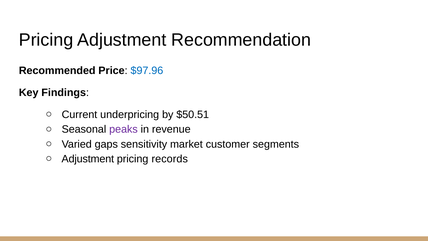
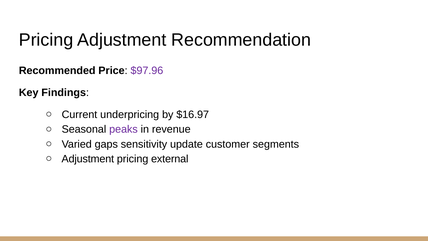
$97.96 colour: blue -> purple
$50.51: $50.51 -> $16.97
market: market -> update
records: records -> external
